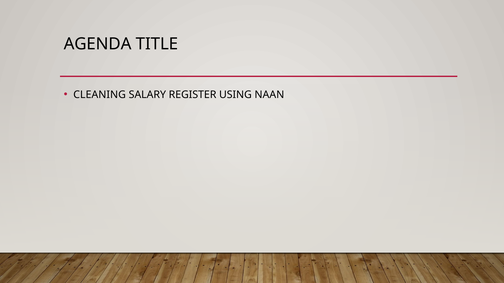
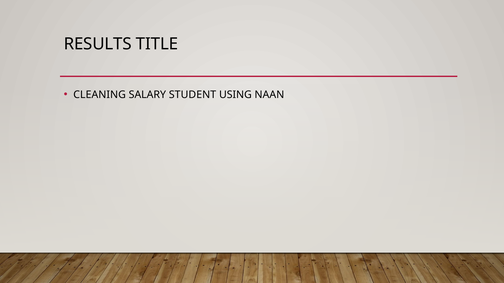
AGENDA: AGENDA -> RESULTS
REGISTER: REGISTER -> STUDENT
